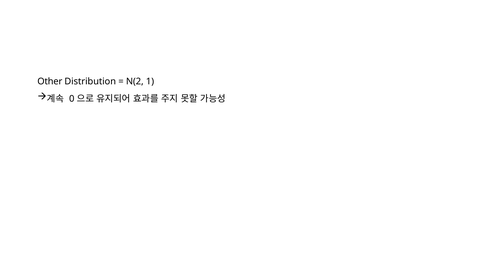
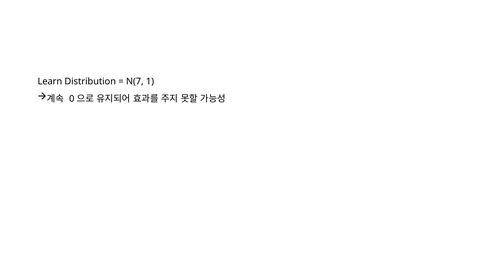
Other: Other -> Learn
N(2: N(2 -> N(7
